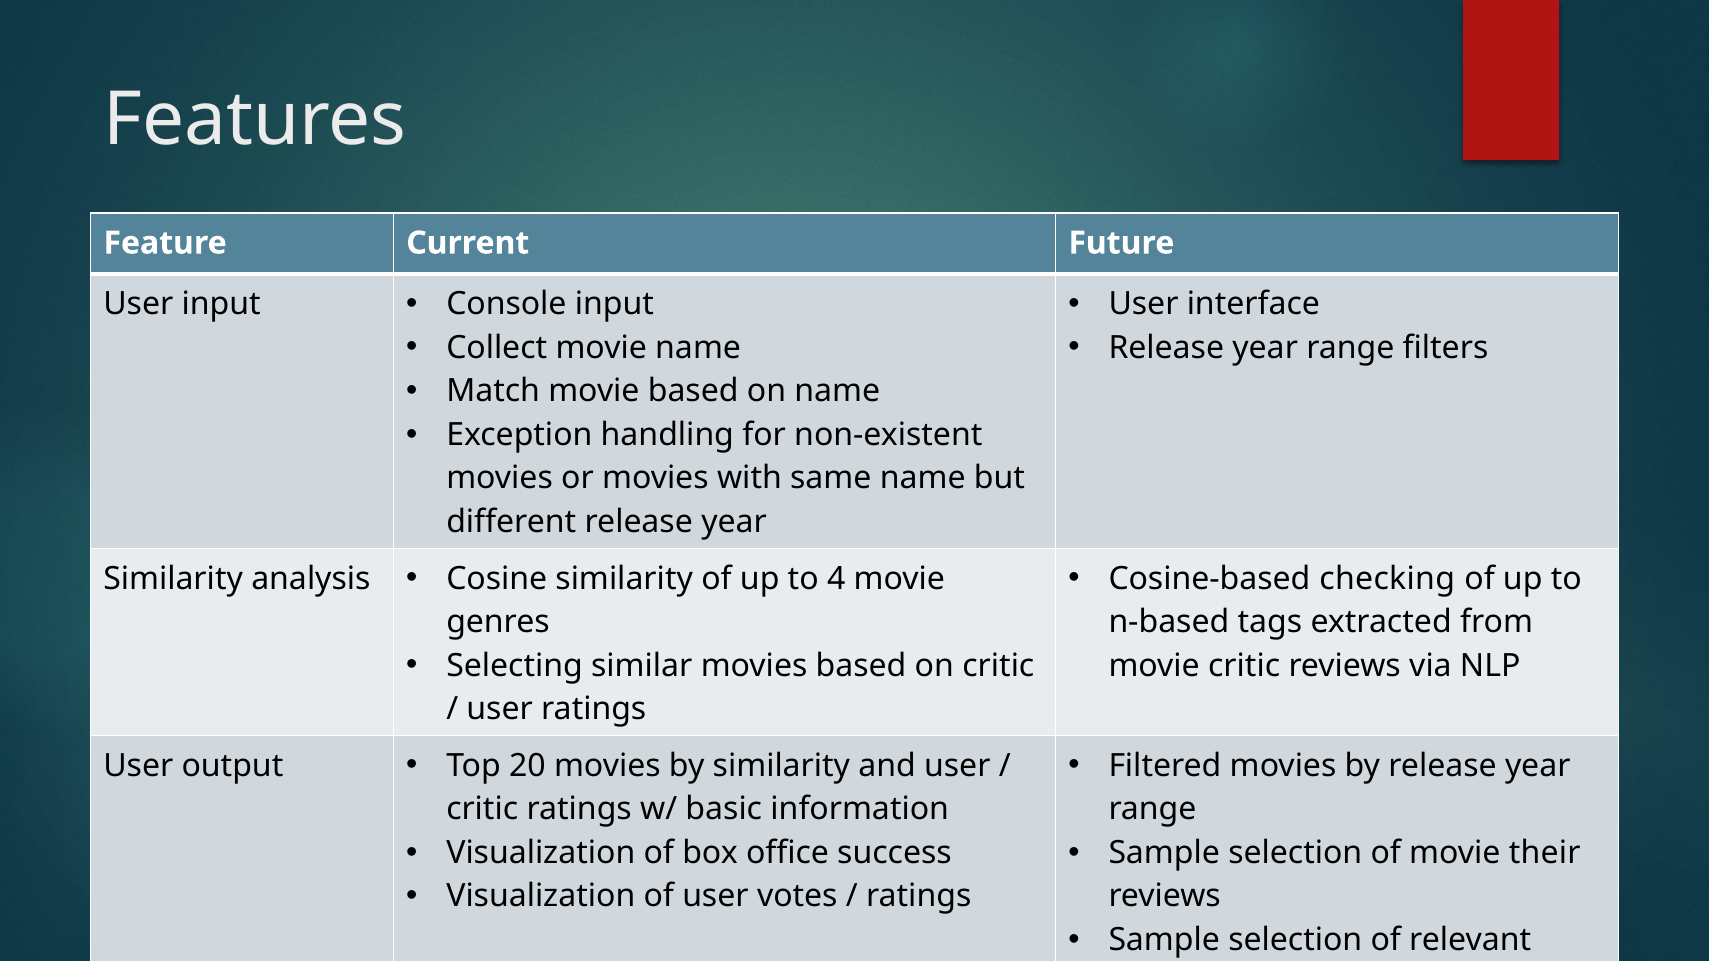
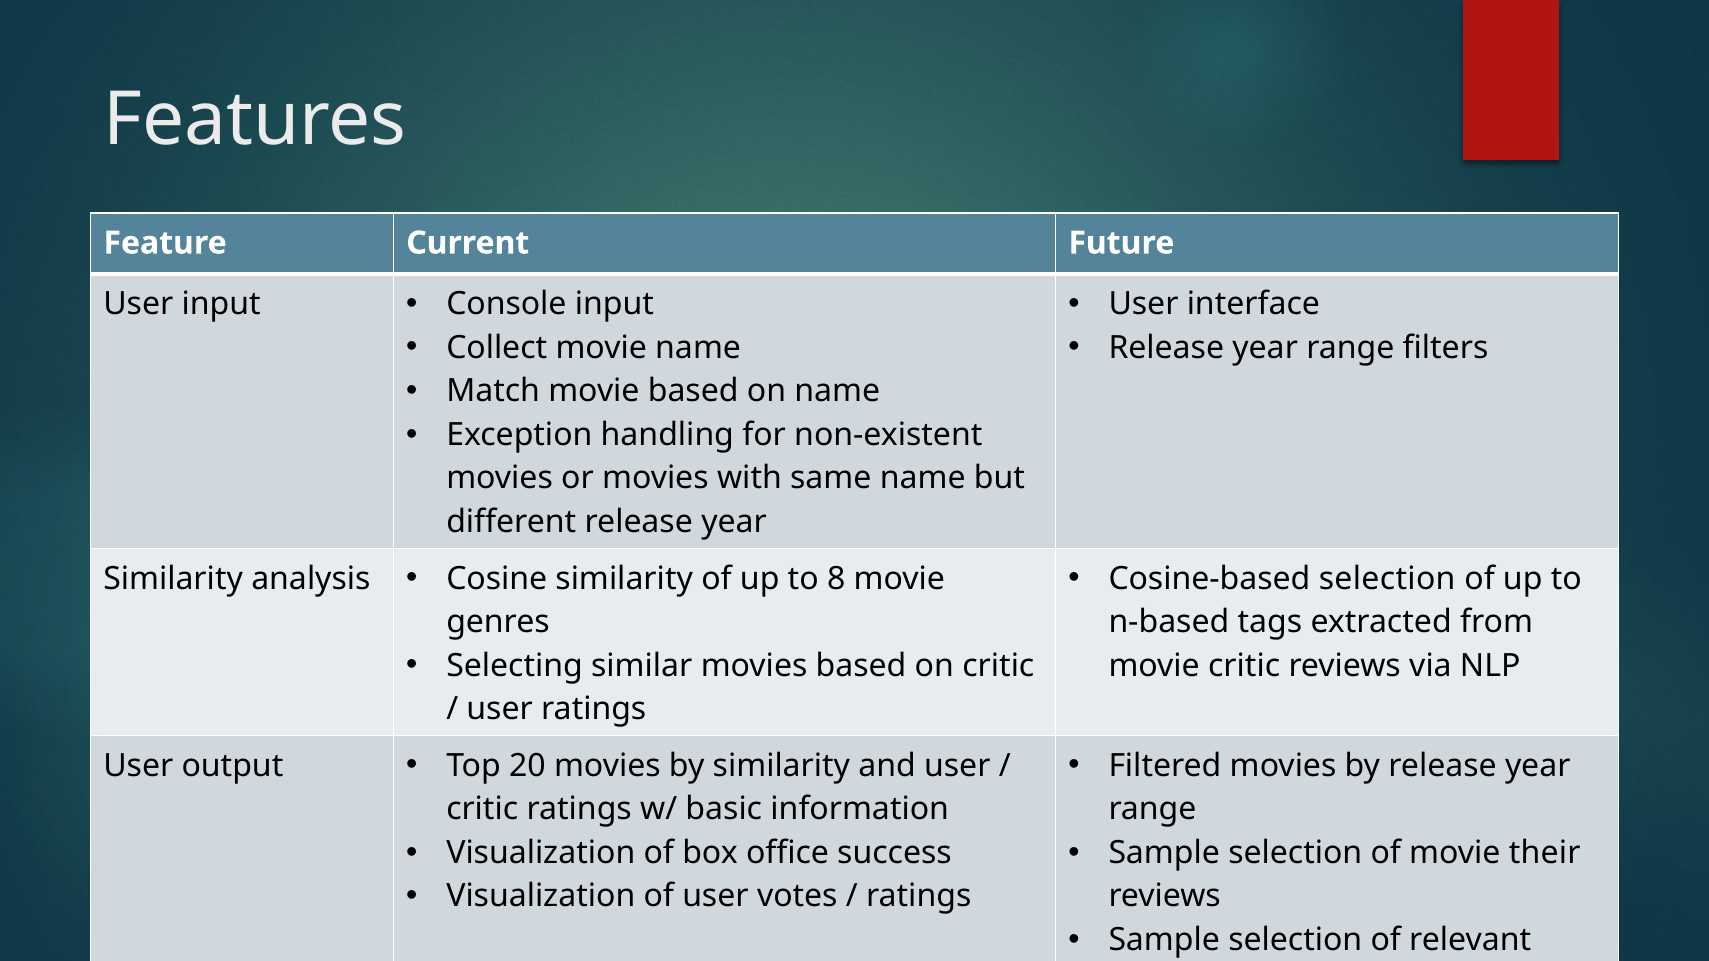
Cosine-based checking: checking -> selection
4: 4 -> 8
